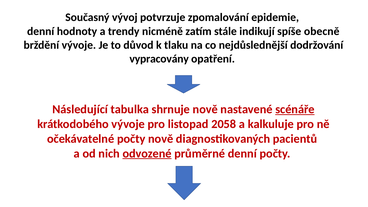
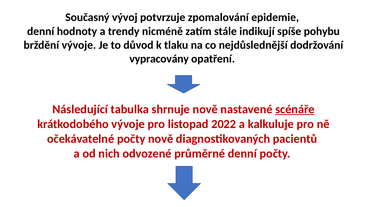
obecně: obecně -> pohybu
2058: 2058 -> 2022
odvozené underline: present -> none
